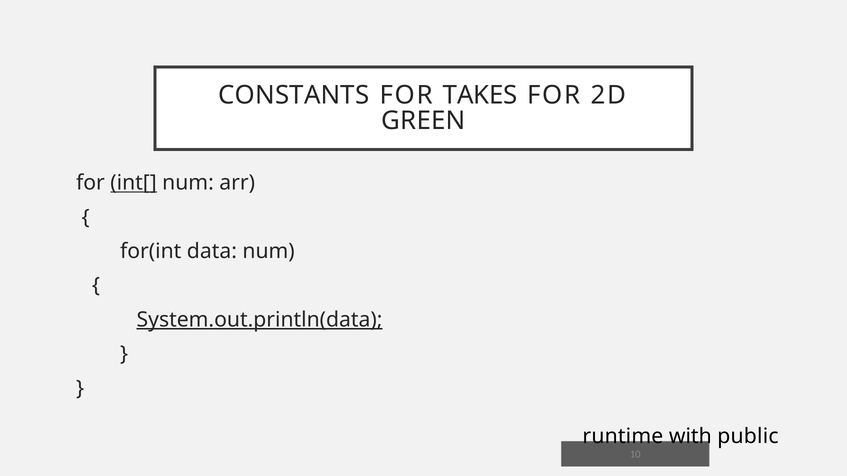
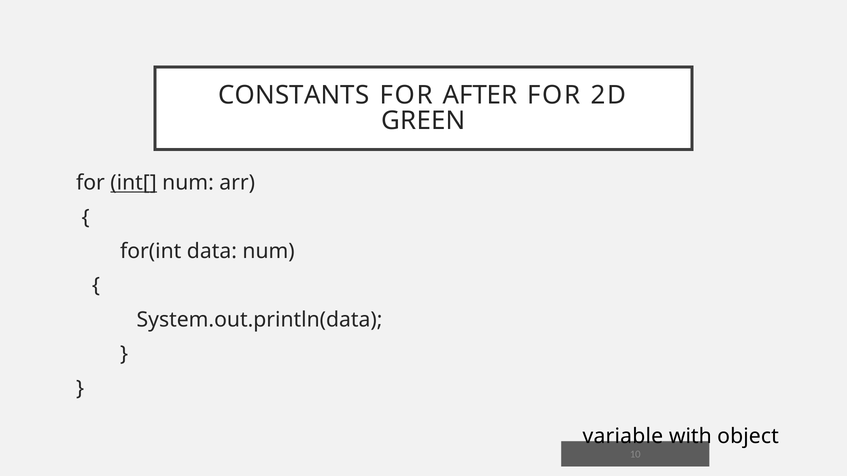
TAKES: TAKES -> AFTER
System.out.println(data underline: present -> none
runtime: runtime -> variable
public: public -> object
